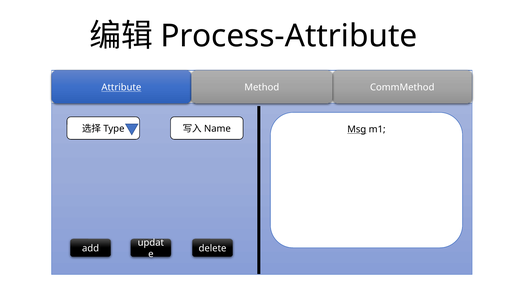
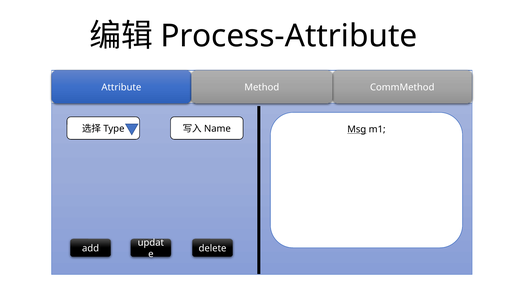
Attribute underline: present -> none
